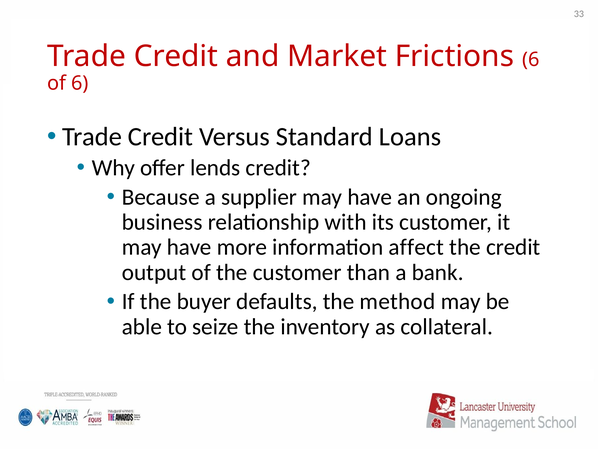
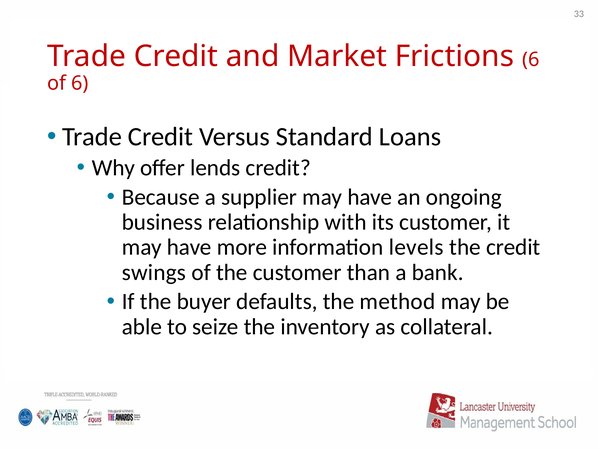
affect: affect -> levels
output: output -> swings
